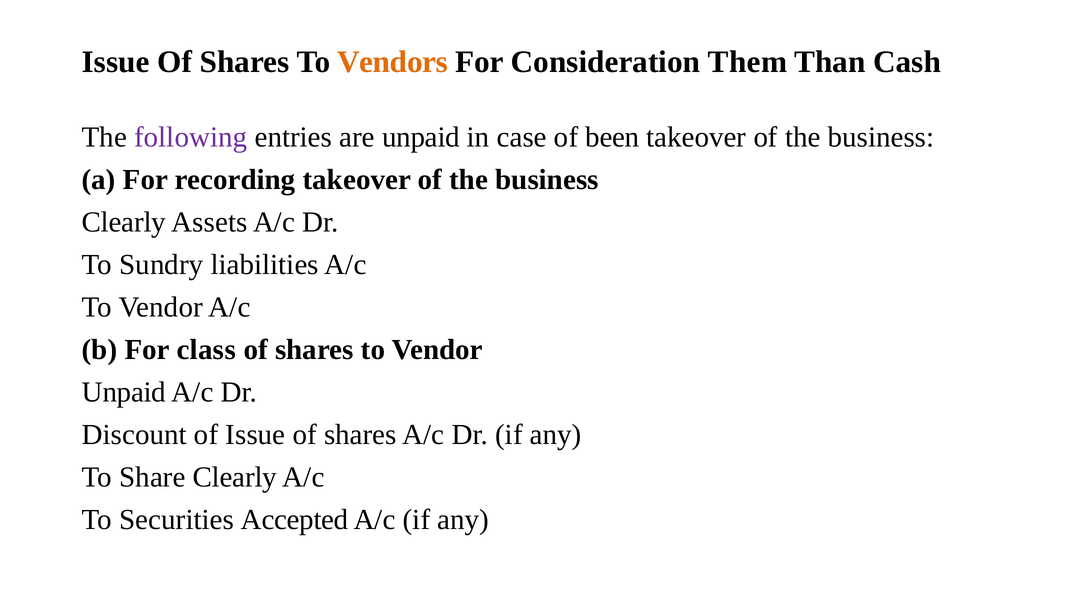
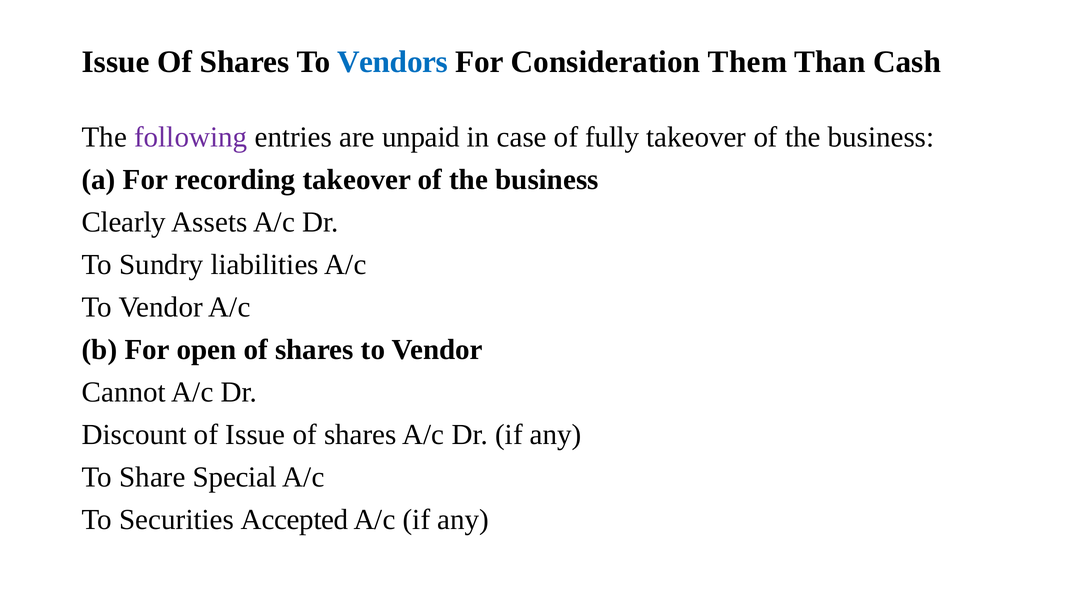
Vendors colour: orange -> blue
been: been -> fully
class: class -> open
Unpaid at (124, 393): Unpaid -> Cannot
Share Clearly: Clearly -> Special
